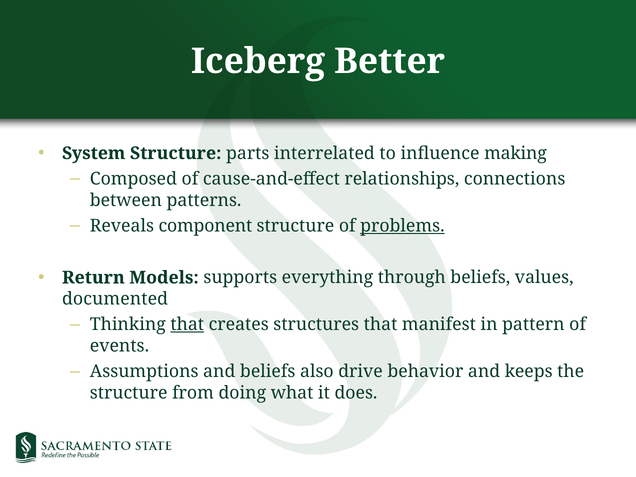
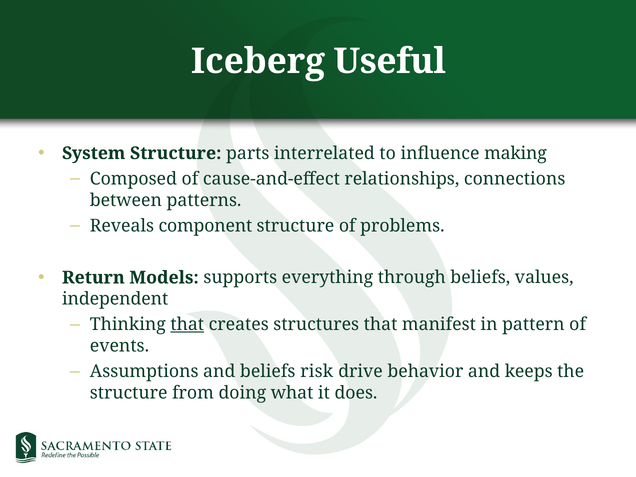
Better: Better -> Useful
problems underline: present -> none
documented: documented -> independent
also: also -> risk
